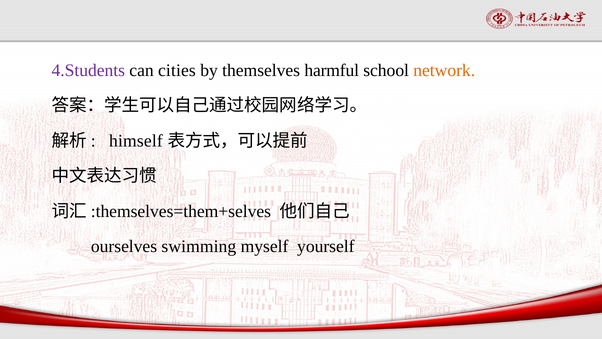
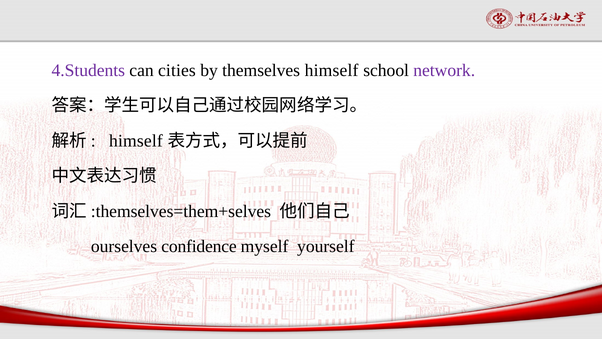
themselves harmful: harmful -> himself
network colour: orange -> purple
swimming: swimming -> confidence
